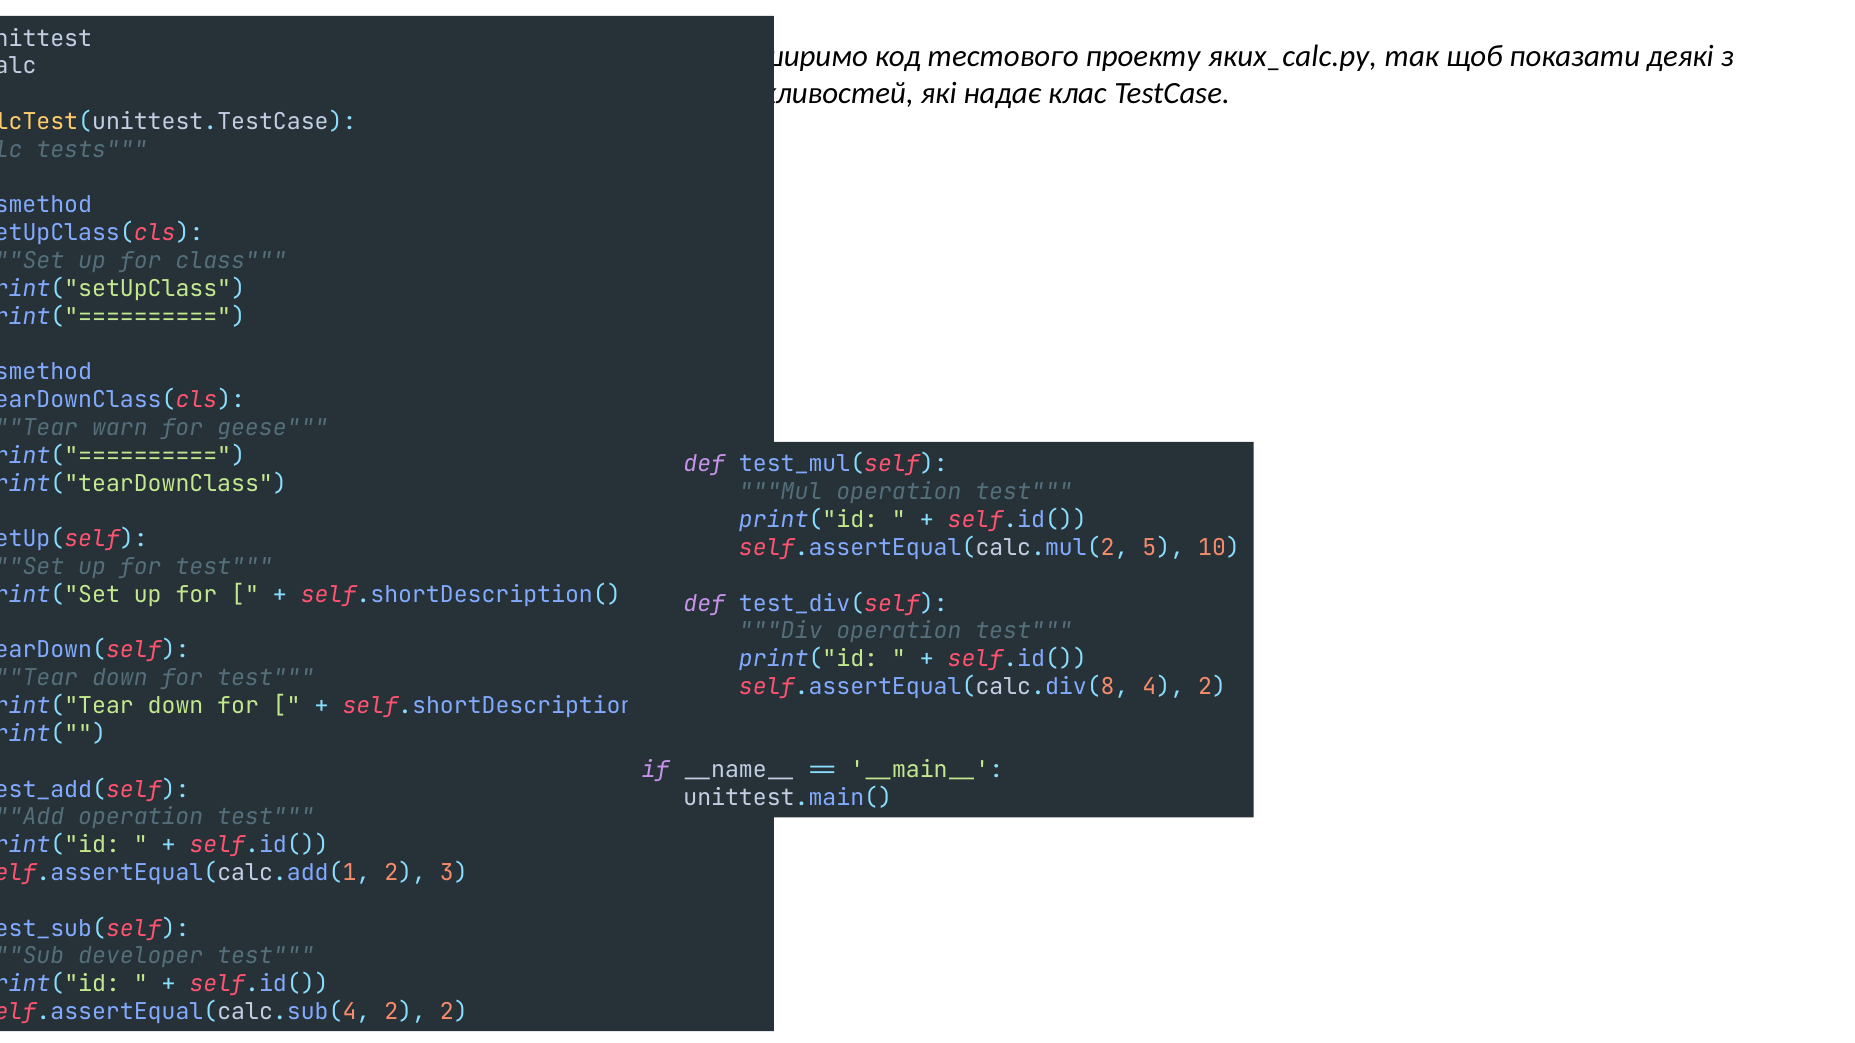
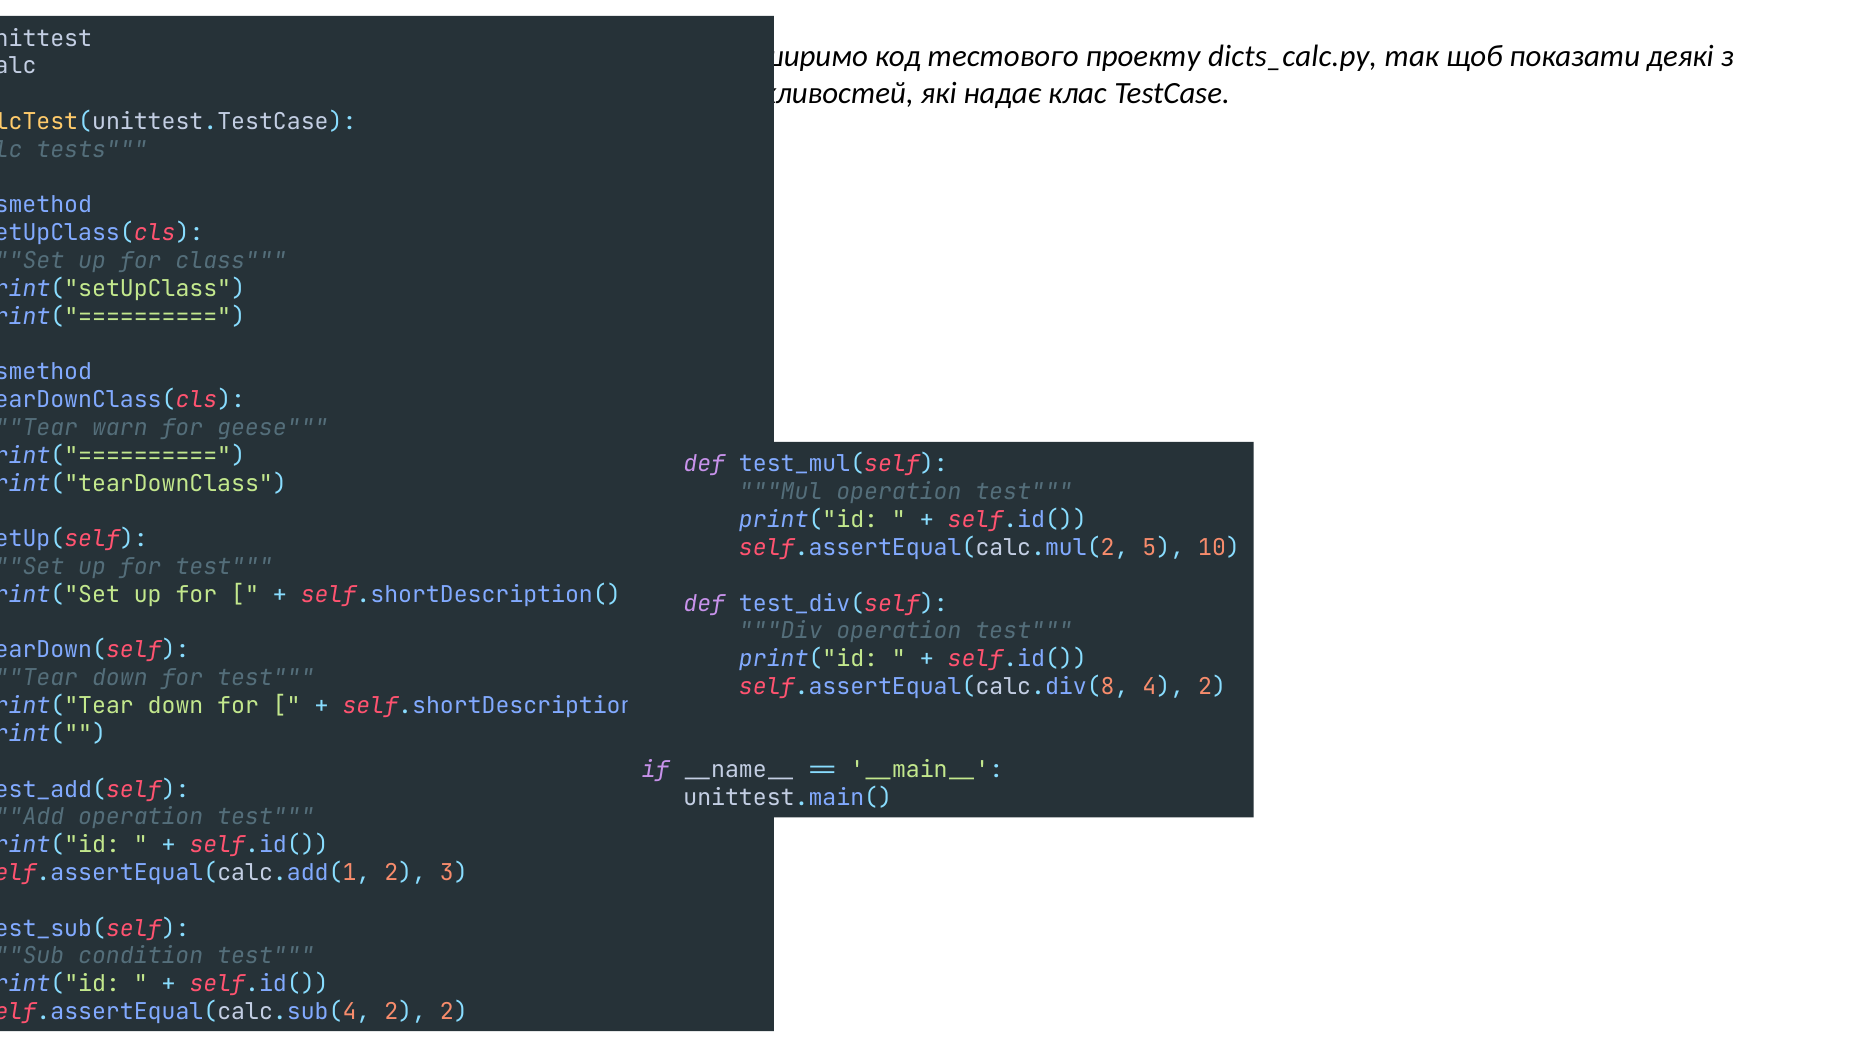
яких_calc.py: яких_calc.py -> dicts_calc.py
developer: developer -> condition
